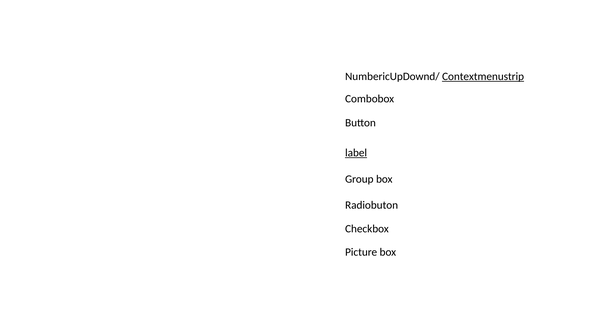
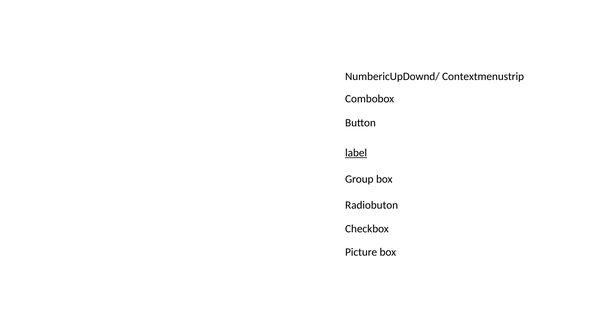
Contextmenustrip underline: present -> none
